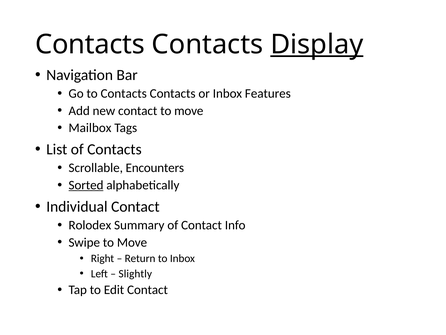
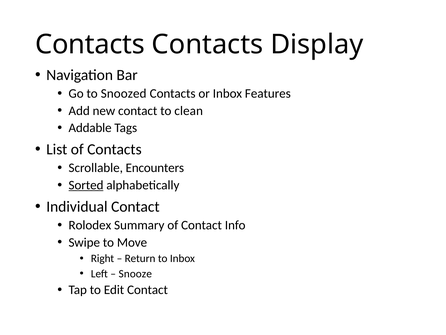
Display underline: present -> none
to Contacts: Contacts -> Snoozed
contact to move: move -> clean
Mailbox: Mailbox -> Addable
Slightly: Slightly -> Snooze
